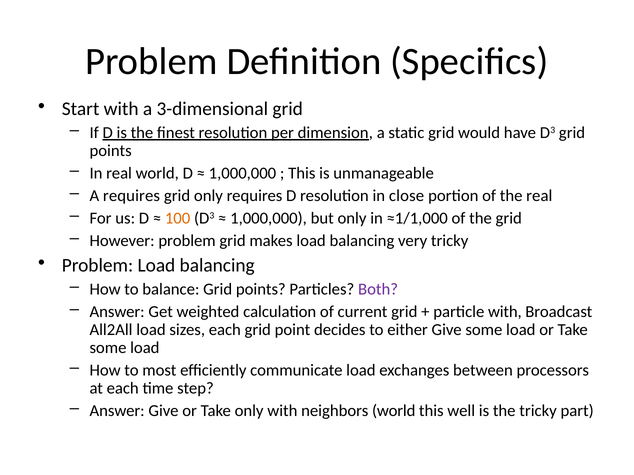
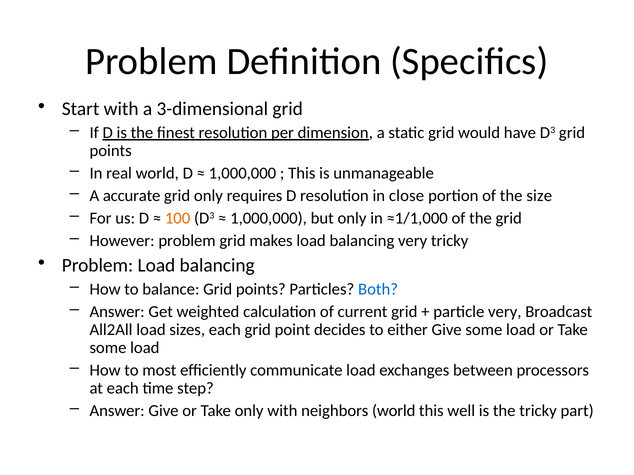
A requires: requires -> accurate
the real: real -> size
Both colour: purple -> blue
particle with: with -> very
